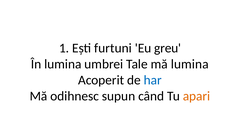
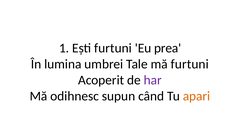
greu: greu -> prea
mă lumina: lumina -> furtuni
har colour: blue -> purple
